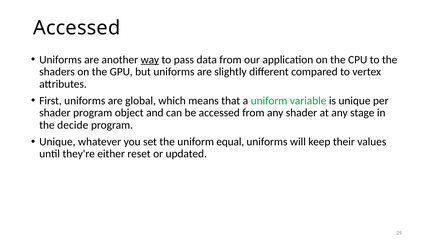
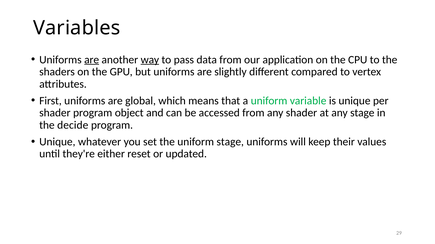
Accessed at (77, 28): Accessed -> Variables
are at (92, 60) underline: none -> present
uniform equal: equal -> stage
